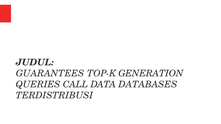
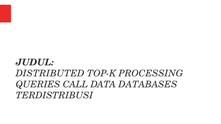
GUARANTEES: GUARANTEES -> DISTRIBUTED
GENERATION: GENERATION -> PROCESSING
